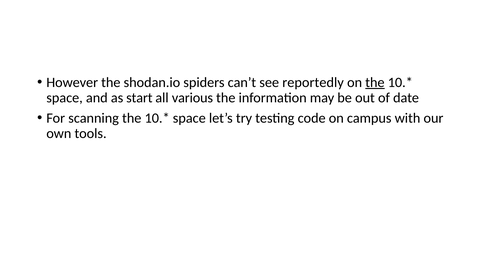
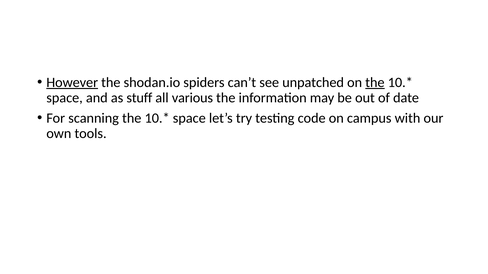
However underline: none -> present
reportedly: reportedly -> unpatched
start: start -> stuff
